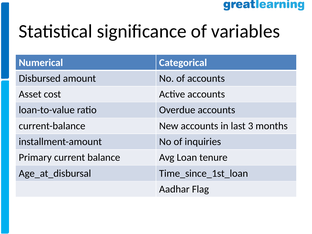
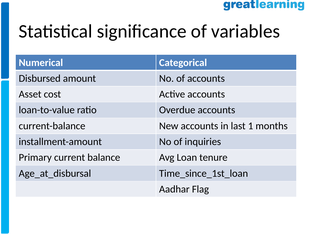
3: 3 -> 1
